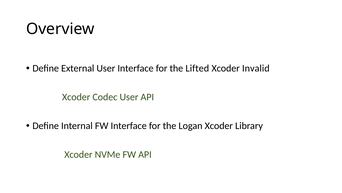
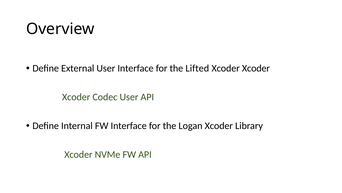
Invalid at (256, 68): Invalid -> Xcoder
